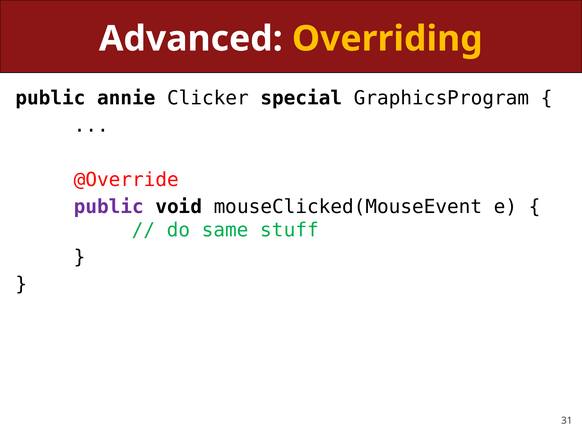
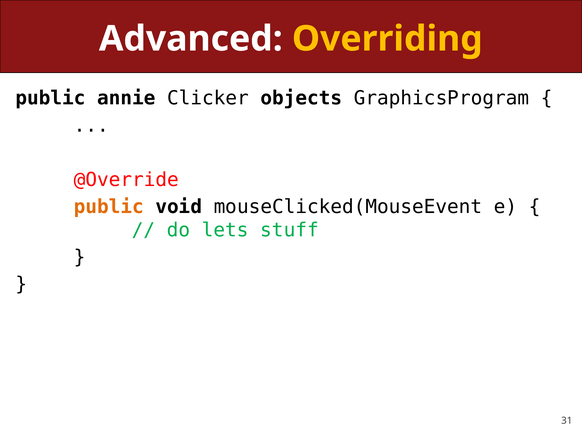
special: special -> objects
public at (109, 207) colour: purple -> orange
same: same -> lets
